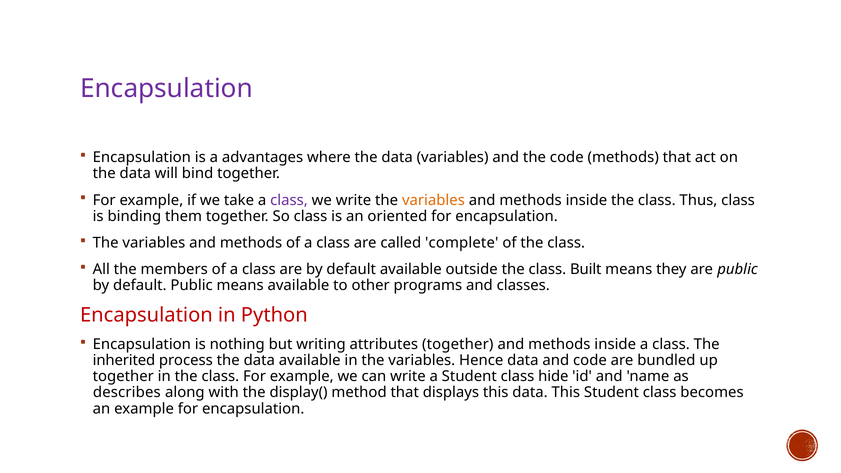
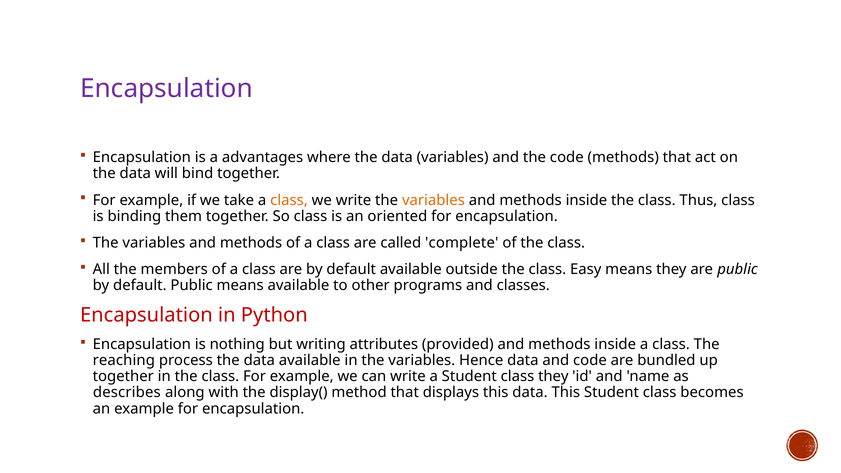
class at (289, 200) colour: purple -> orange
Built: Built -> Easy
attributes together: together -> provided
inherited: inherited -> reaching
class hide: hide -> they
